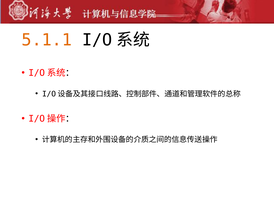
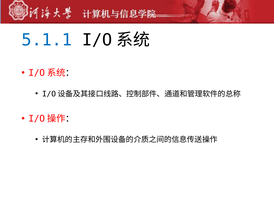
5.1.1 colour: orange -> blue
